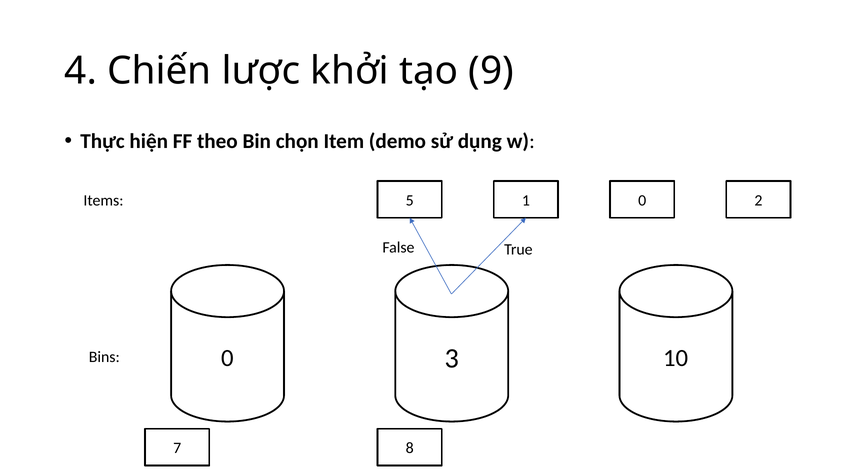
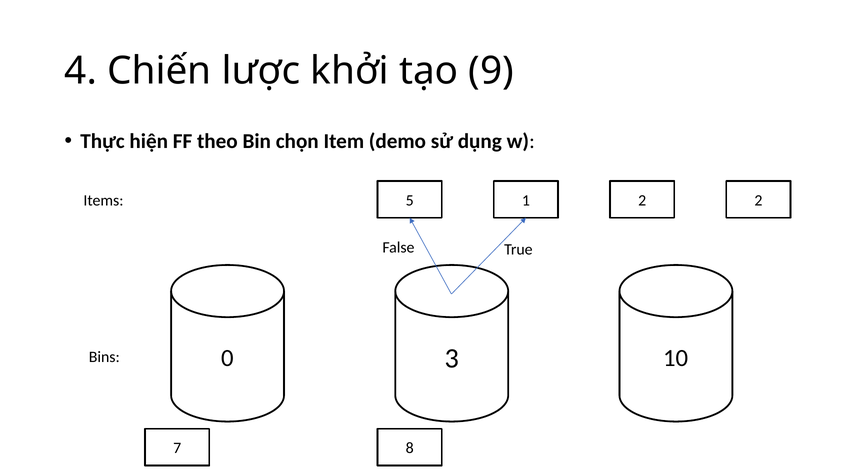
1 0: 0 -> 2
